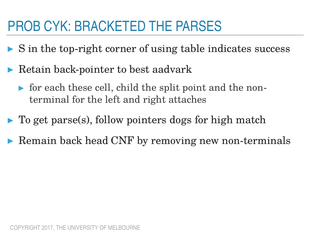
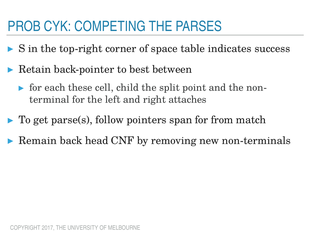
BRACKETED: BRACKETED -> COMPETING
using: using -> space
aadvark: aadvark -> between
dogs: dogs -> span
high: high -> from
